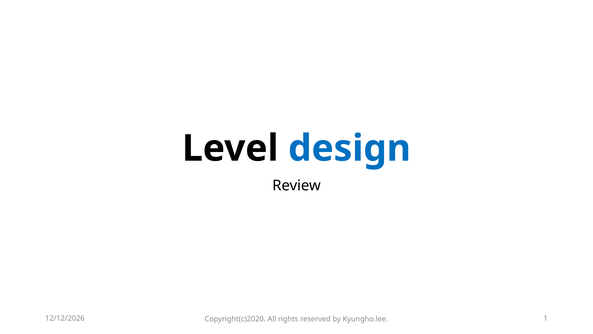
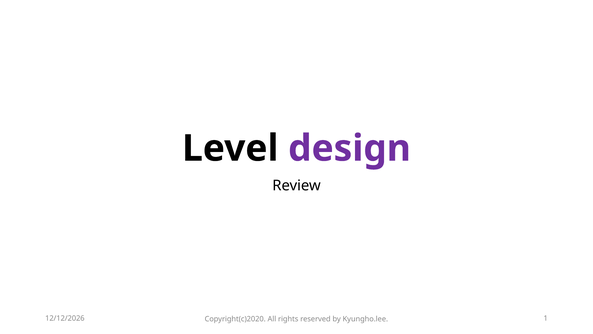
design colour: blue -> purple
